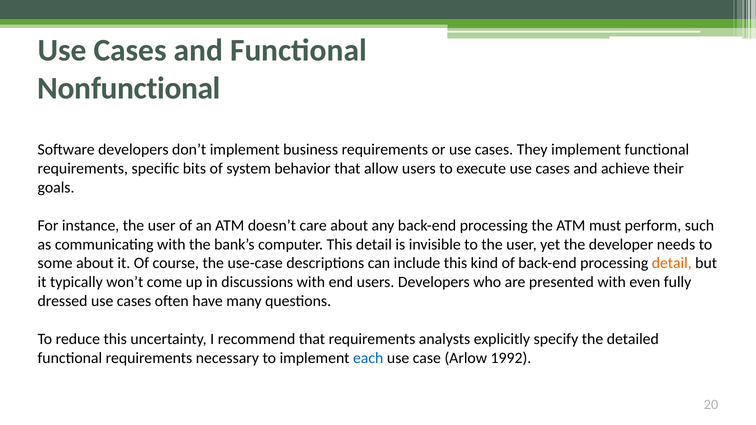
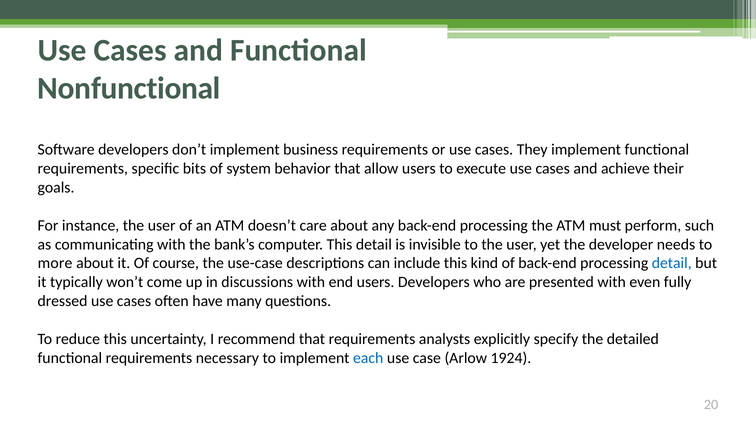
some: some -> more
detail at (672, 263) colour: orange -> blue
1992: 1992 -> 1924
